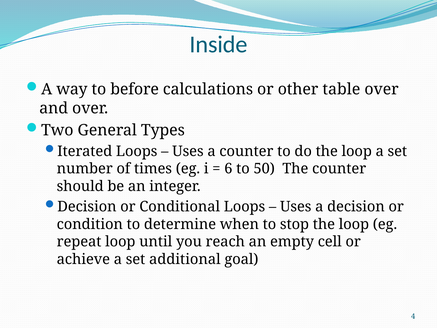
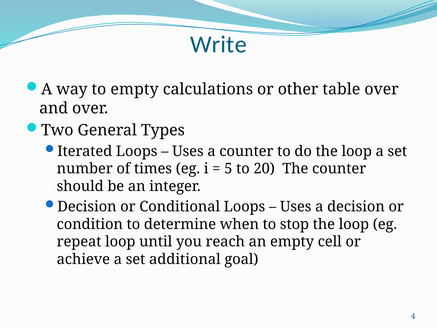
Inside: Inside -> Write
to before: before -> empty
6: 6 -> 5
50: 50 -> 20
